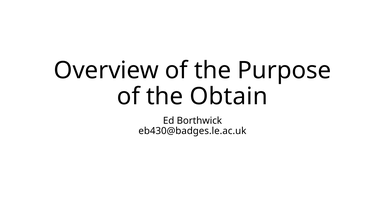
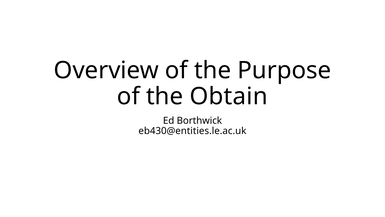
eb430@badges.le.ac.uk: eb430@badges.le.ac.uk -> eb430@entities.le.ac.uk
